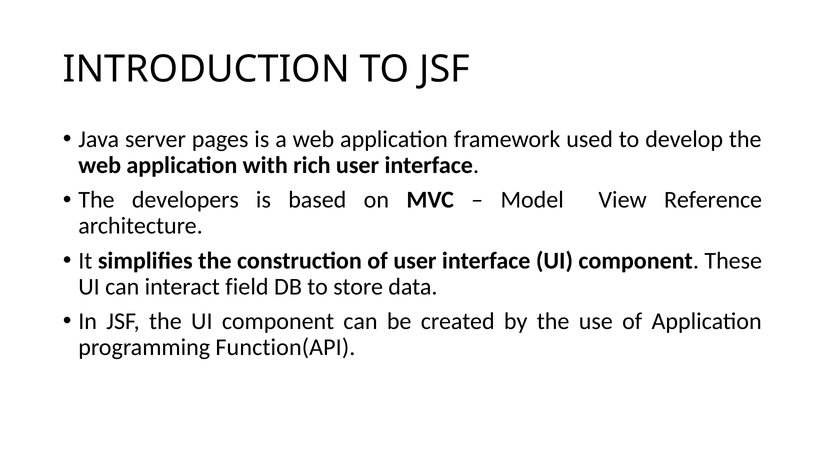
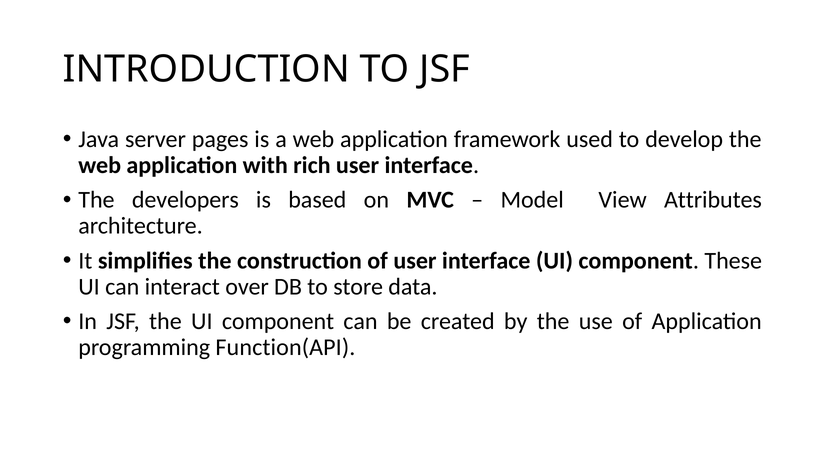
Reference: Reference -> Attributes
field: field -> over
